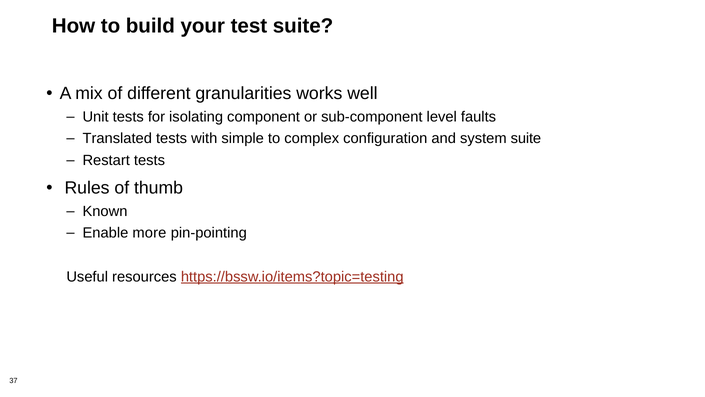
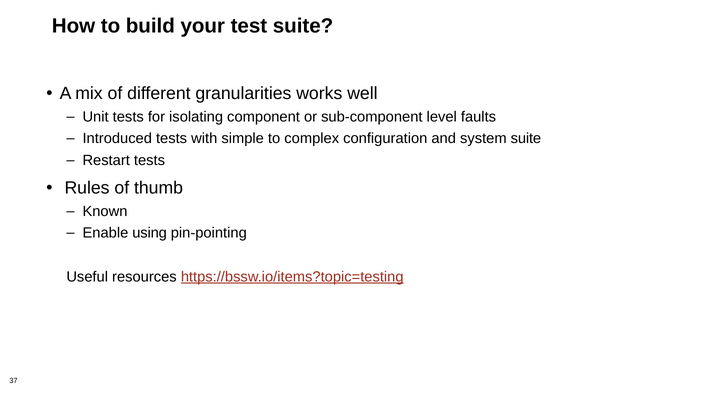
Translated: Translated -> Introduced
more: more -> using
